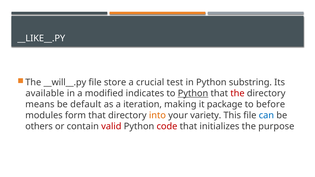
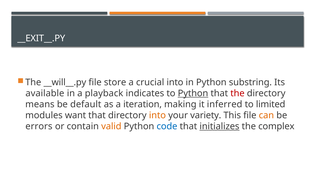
__LIKE__.PY: __LIKE__.PY -> __EXIT__.PY
crucial test: test -> into
modified: modified -> playback
package: package -> inferred
before: before -> limited
form: form -> want
can colour: blue -> orange
others: others -> errors
valid colour: red -> orange
code colour: red -> blue
initializes underline: none -> present
purpose: purpose -> complex
